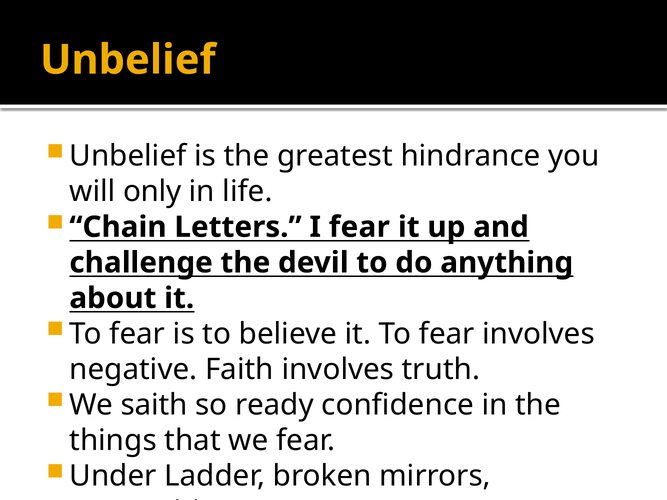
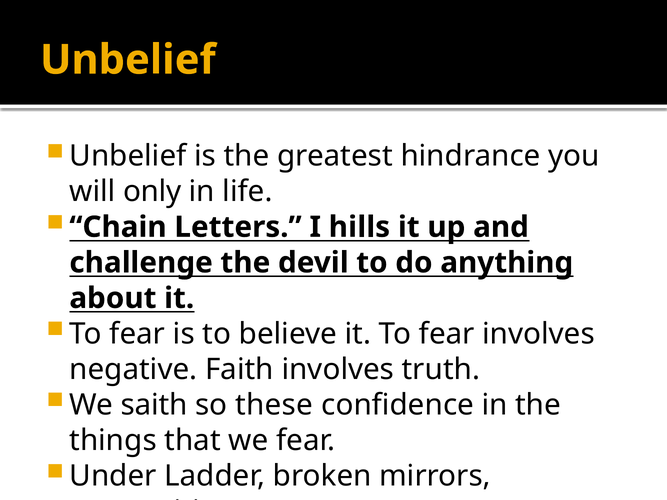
I fear: fear -> hills
ready: ready -> these
